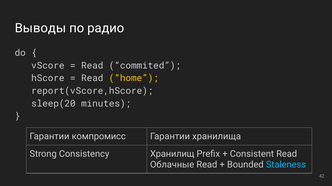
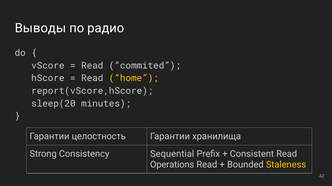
компромисс: компромисс -> целостность
Хранилищ: Хранилищ -> Sequential
Облачные: Облачные -> Operations
Staleness colour: light blue -> yellow
